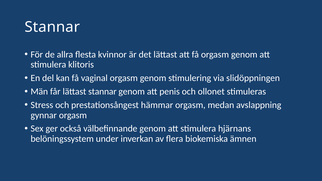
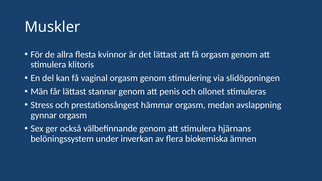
Stannar at (52, 27): Stannar -> Muskler
